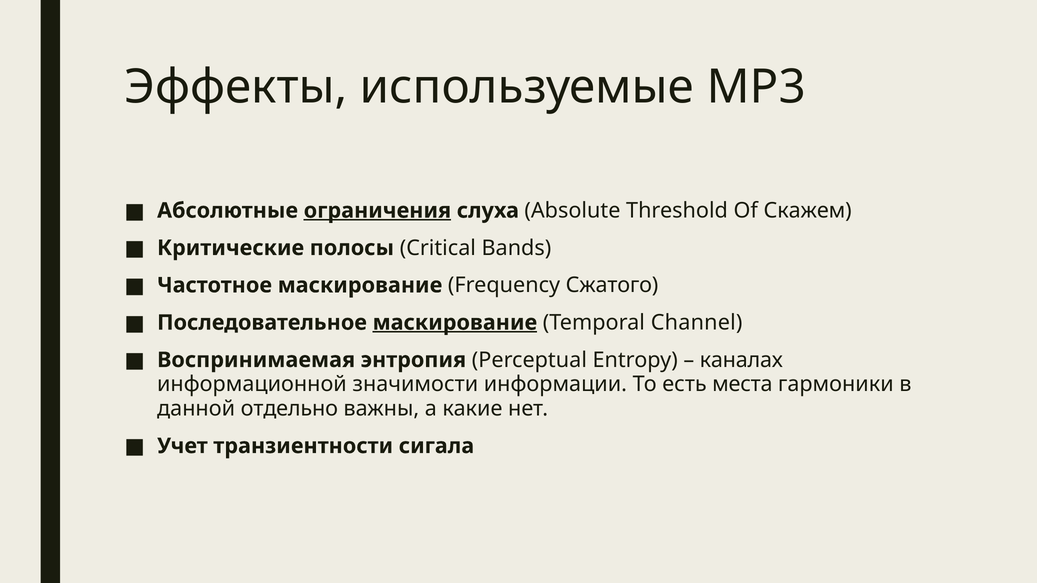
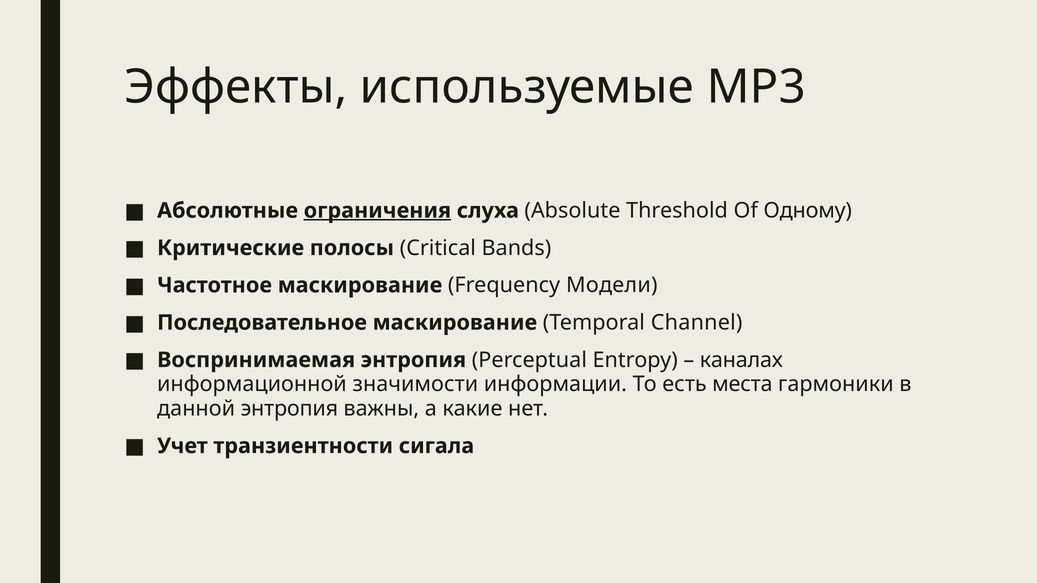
Скажем: Скажем -> Одному
Сжатого: Сжатого -> Модели
маскирование at (455, 323) underline: present -> none
данной отдельно: отдельно -> энтропия
